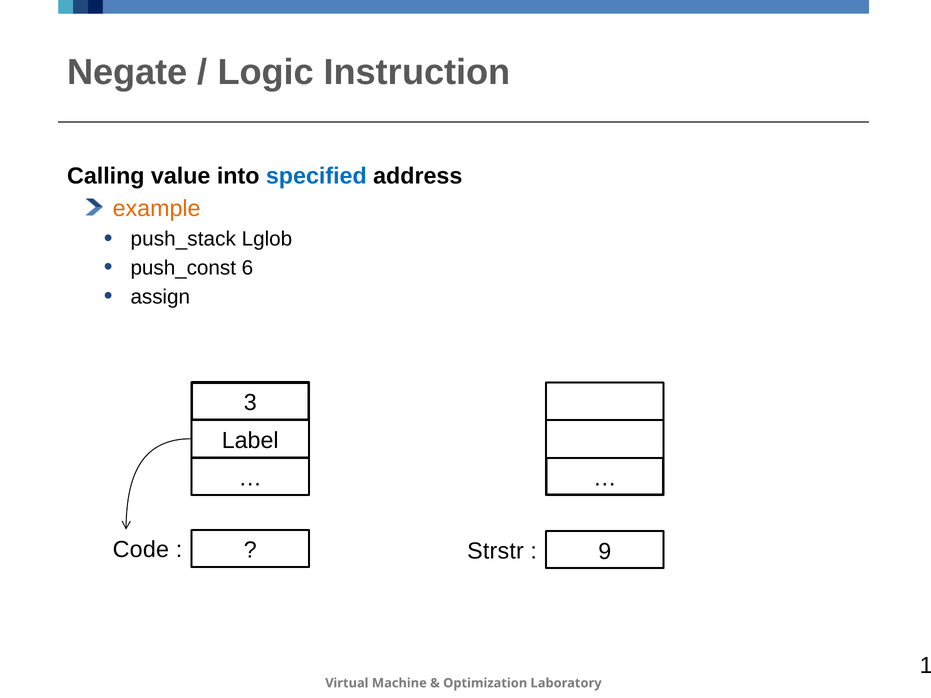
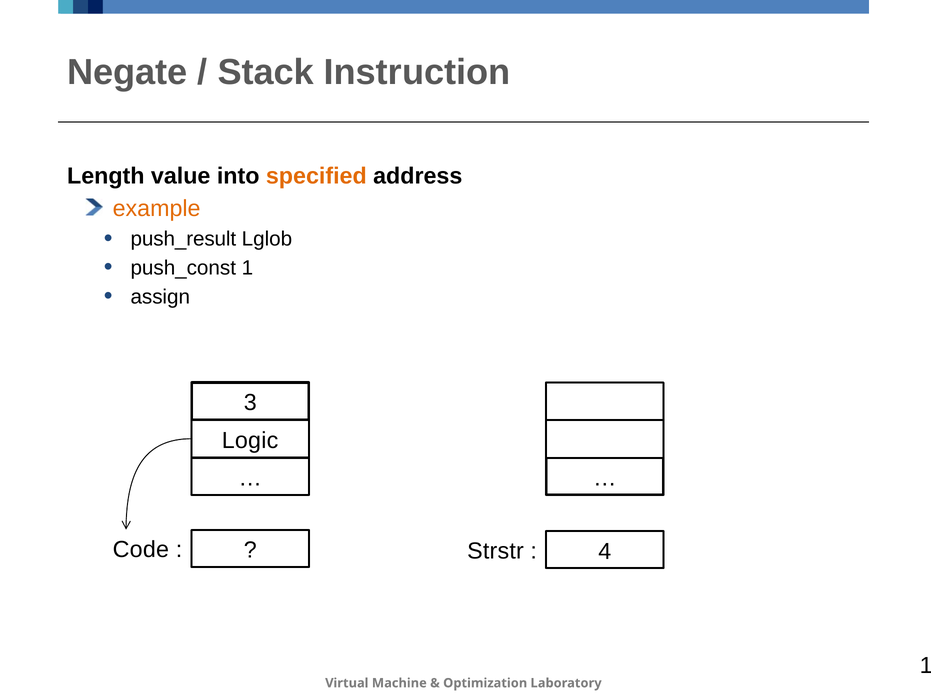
Logic: Logic -> Stack
Calling: Calling -> Length
specified colour: blue -> orange
push_stack: push_stack -> push_result
6: 6 -> 1
Label: Label -> Logic
9: 9 -> 4
